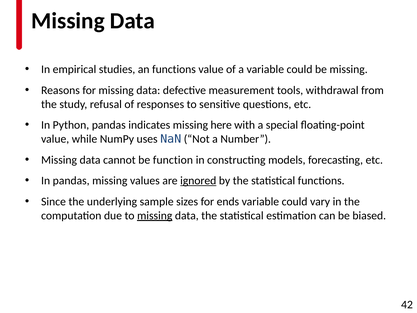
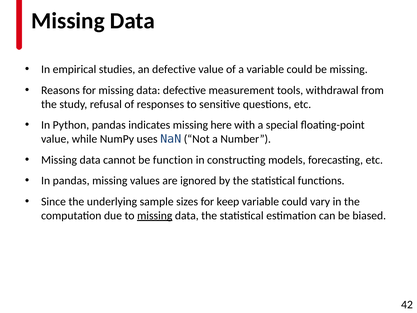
an functions: functions -> defective
ignored underline: present -> none
ends: ends -> keep
